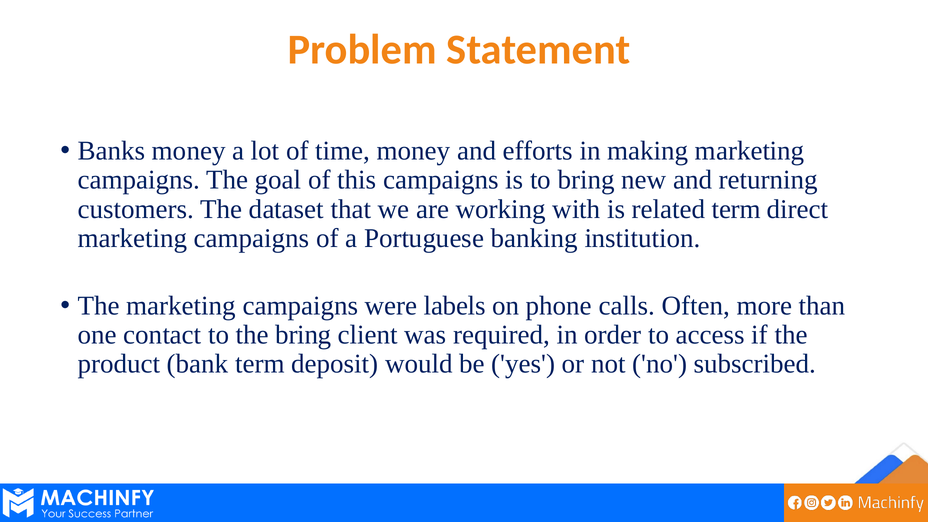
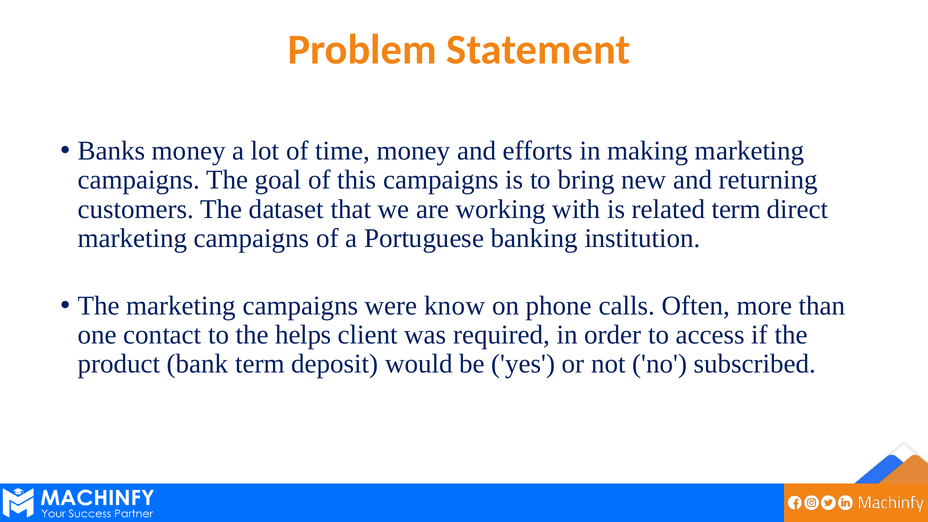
labels: labels -> know
the bring: bring -> helps
